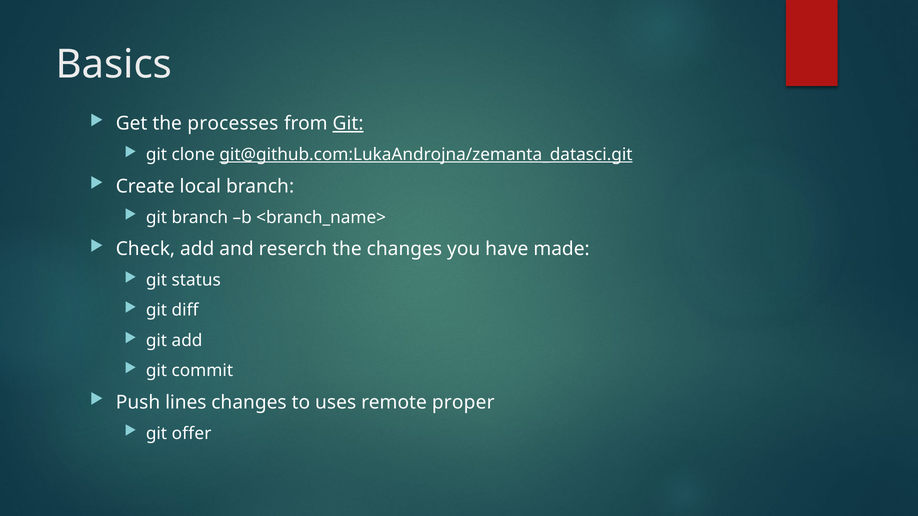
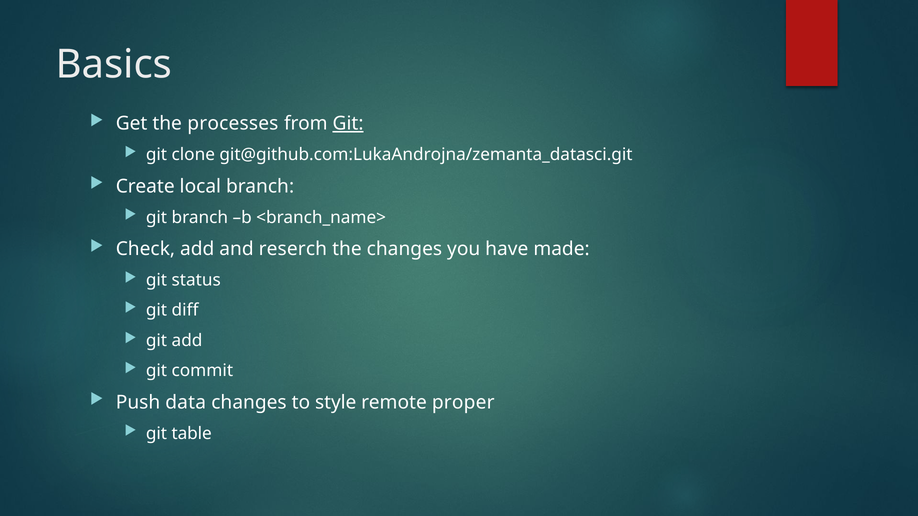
git@github.com:LukaAndrojna/zemanta_datasci.git underline: present -> none
lines: lines -> data
uses: uses -> style
offer: offer -> table
